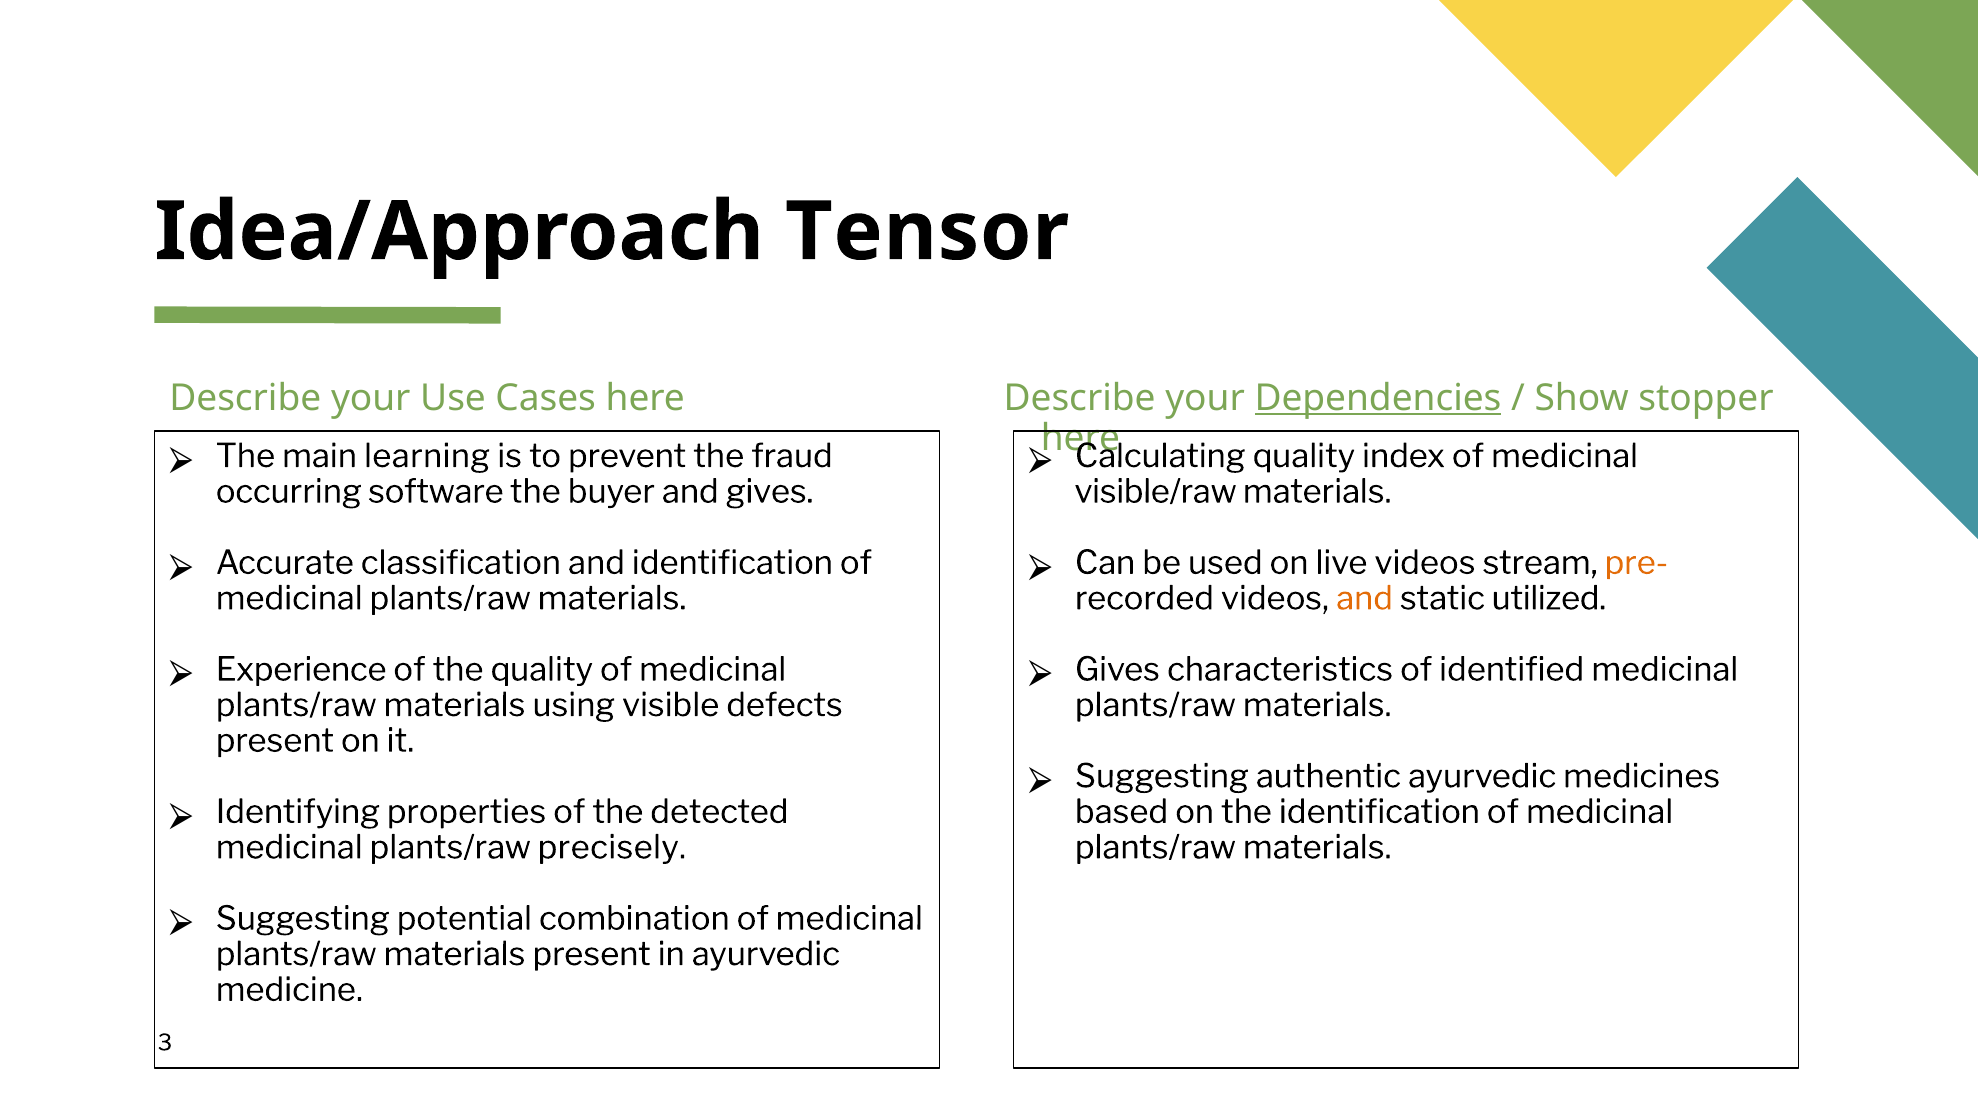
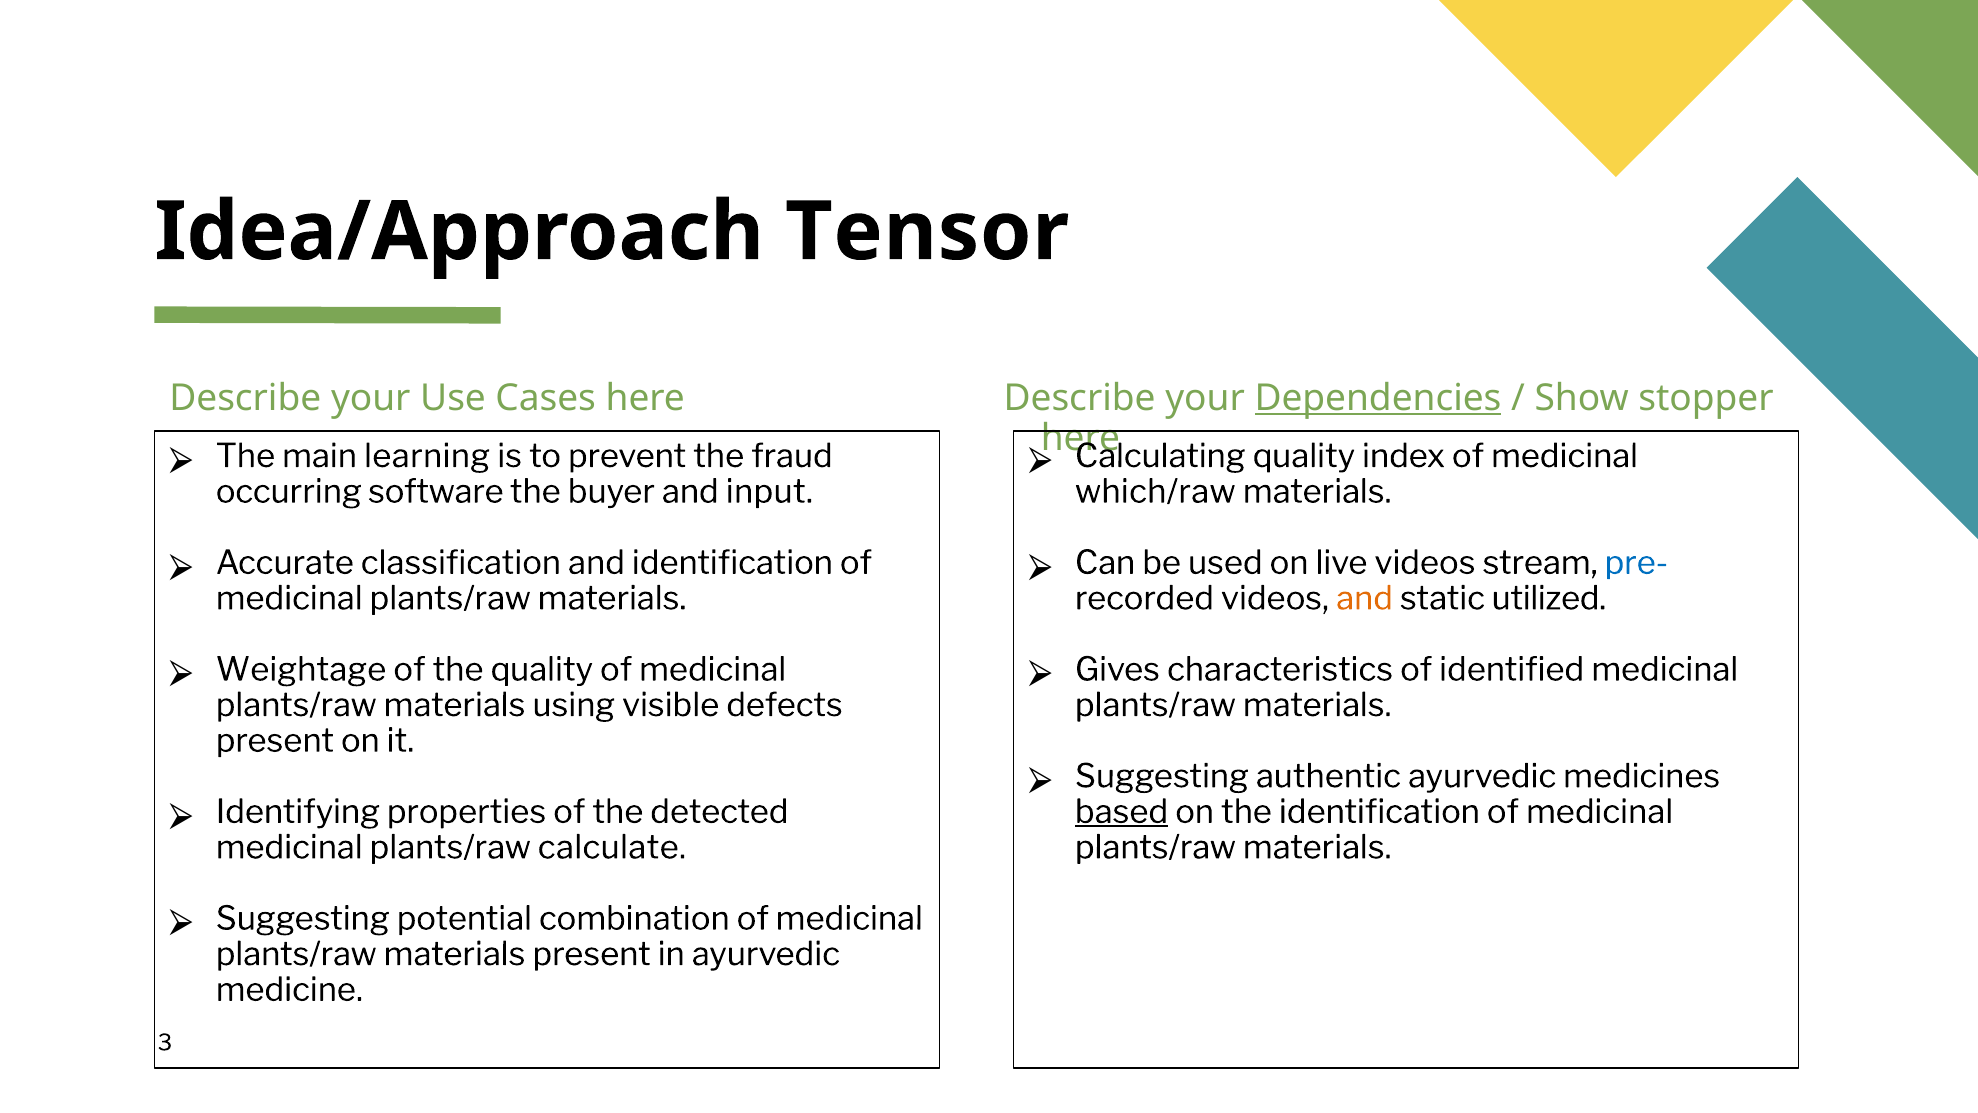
and gives: gives -> input
visible/raw: visible/raw -> which/raw
pre- colour: orange -> blue
Experience: Experience -> Weightage
based underline: none -> present
precisely: precisely -> calculate
